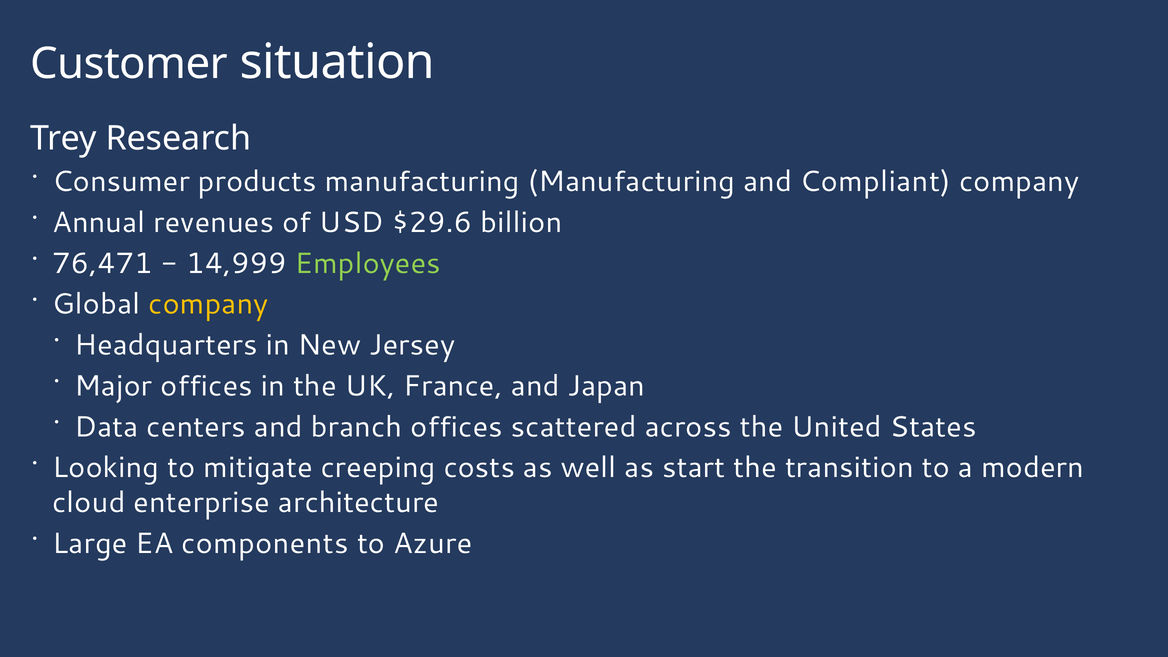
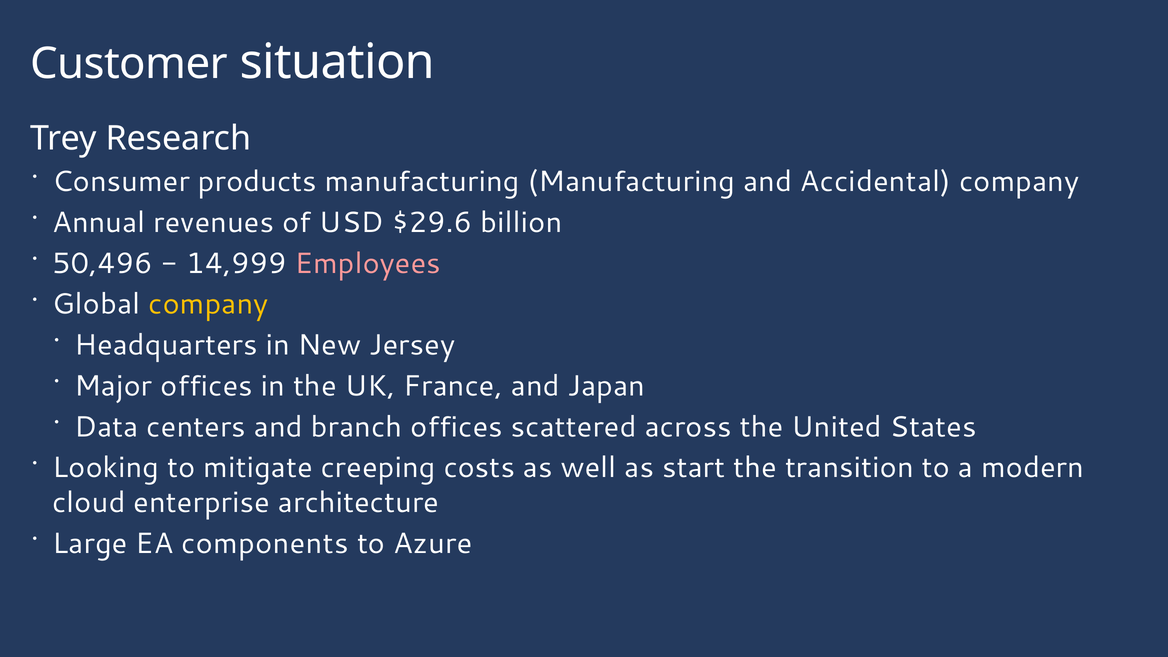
Compliant: Compliant -> Accidental
76,471: 76,471 -> 50,496
Employees colour: light green -> pink
